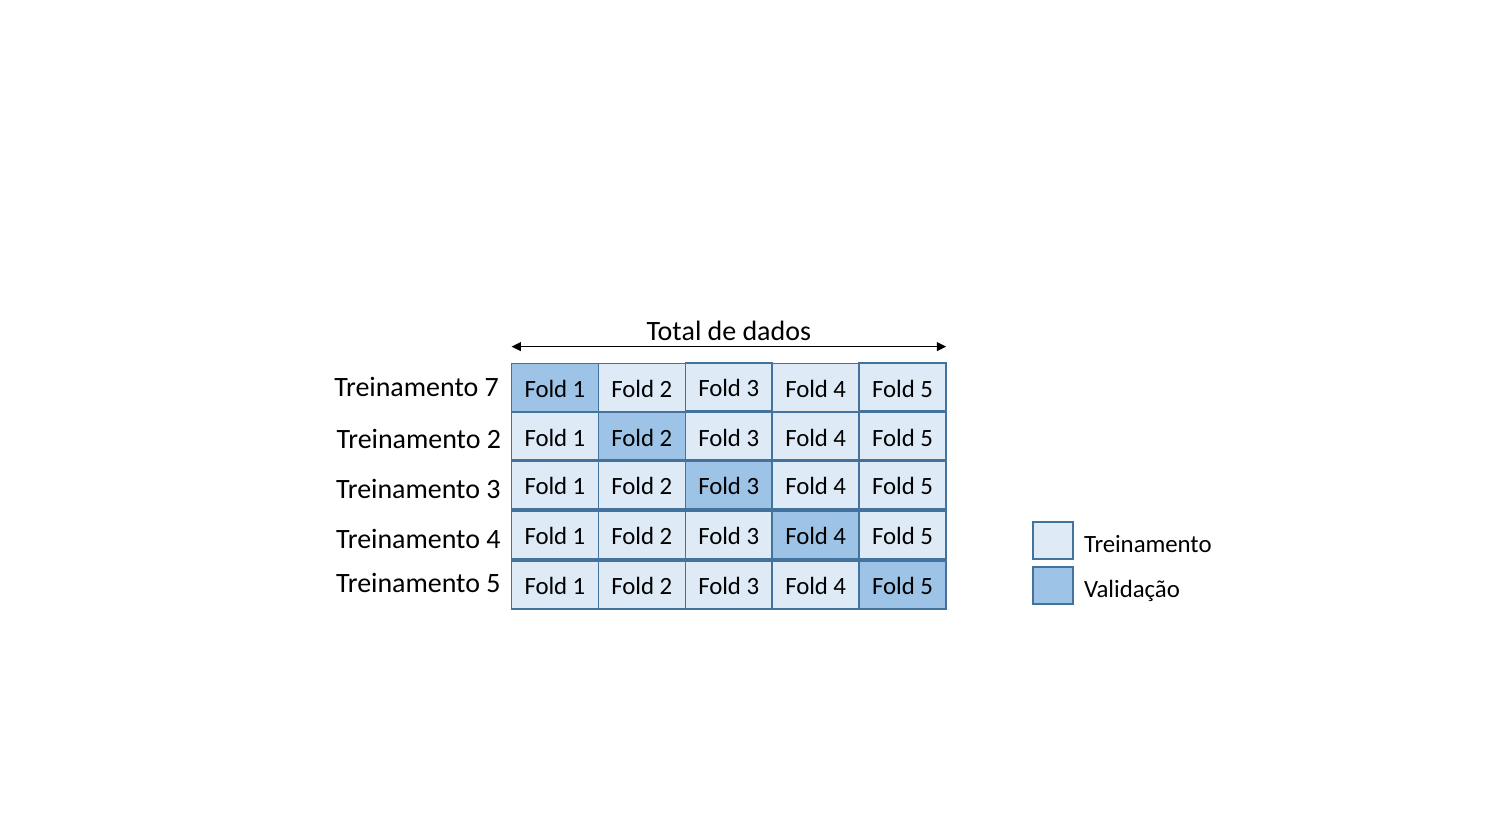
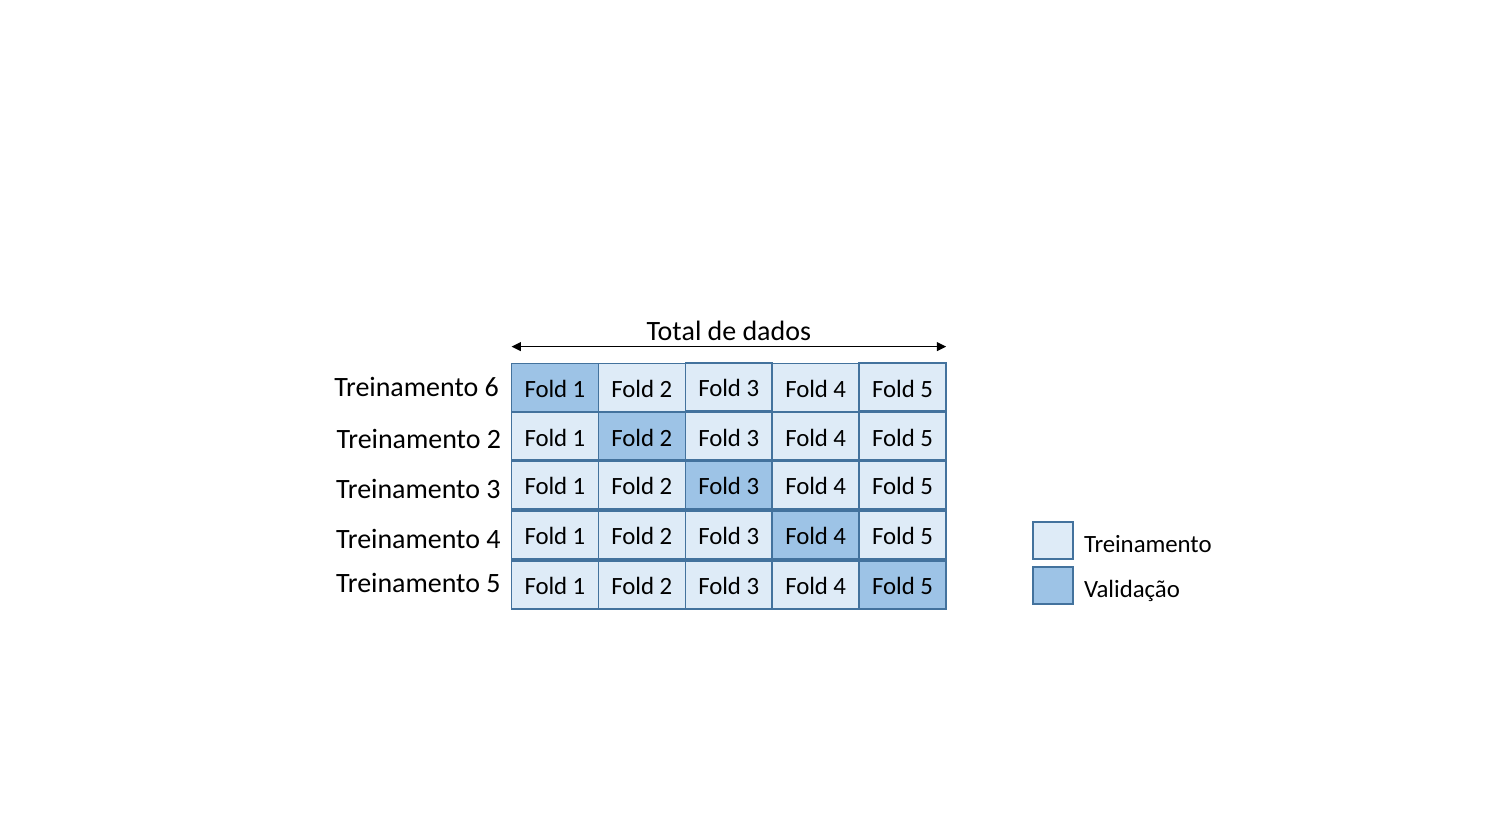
7: 7 -> 6
